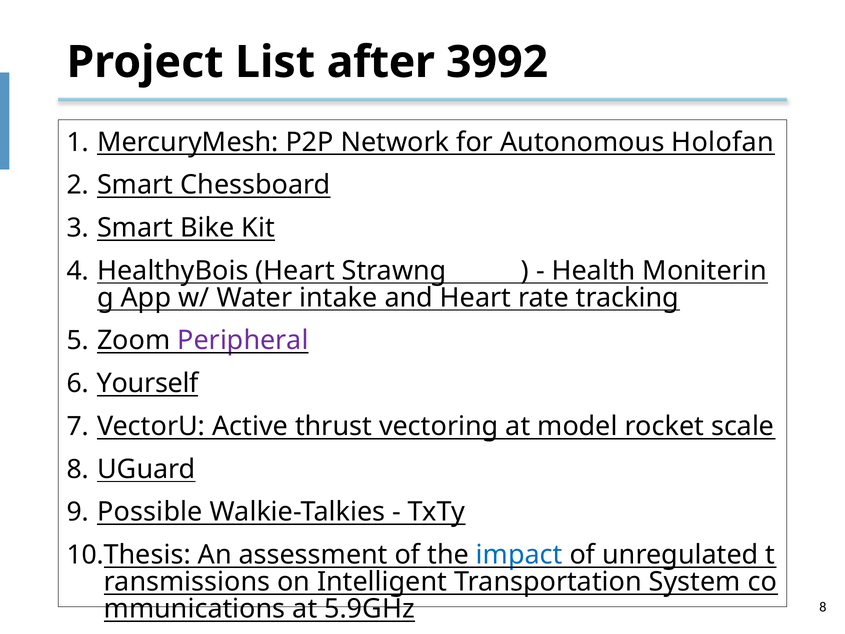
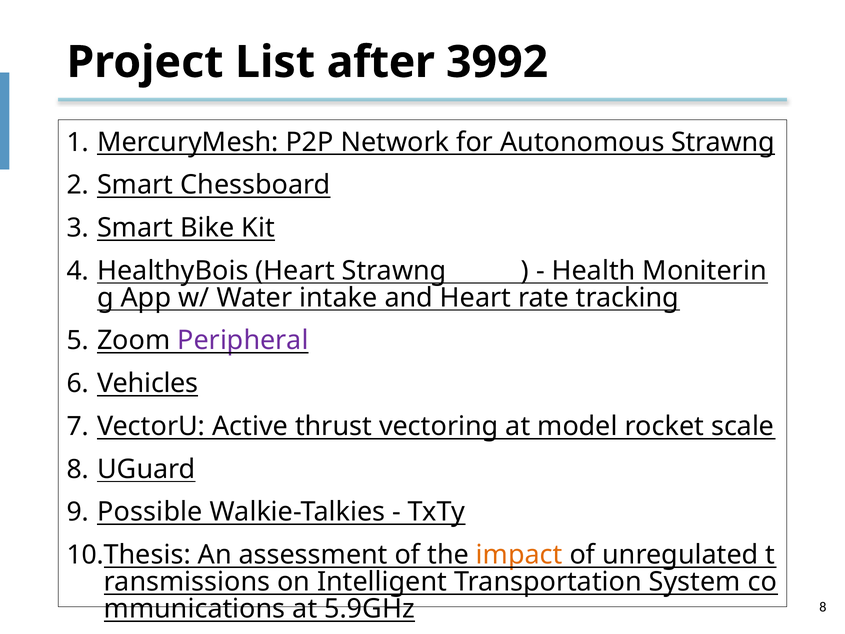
Autonomous Holofan: Holofan -> Strawng
Yourself: Yourself -> Vehicles
impact colour: blue -> orange
